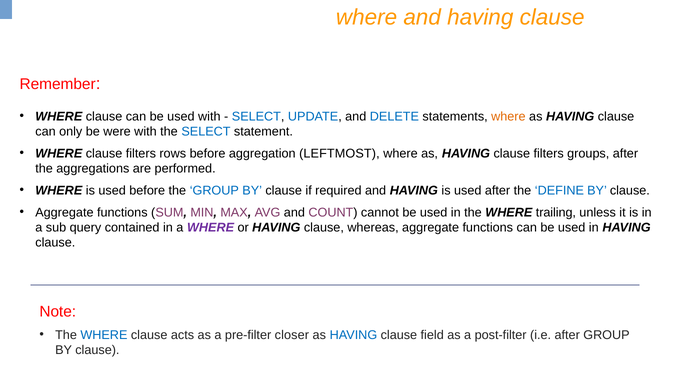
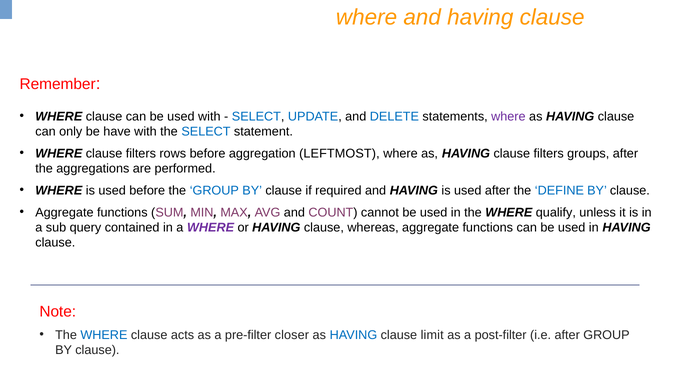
where at (508, 116) colour: orange -> purple
were: were -> have
trailing: trailing -> qualify
field: field -> limit
